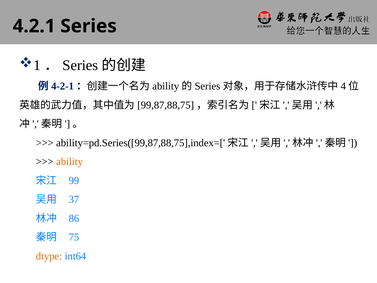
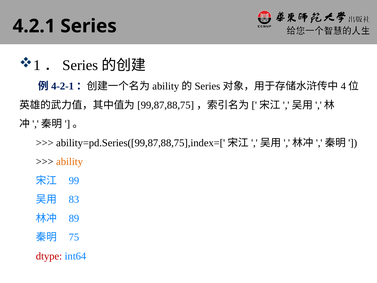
37: 37 -> 83
86: 86 -> 89
dtype colour: orange -> red
